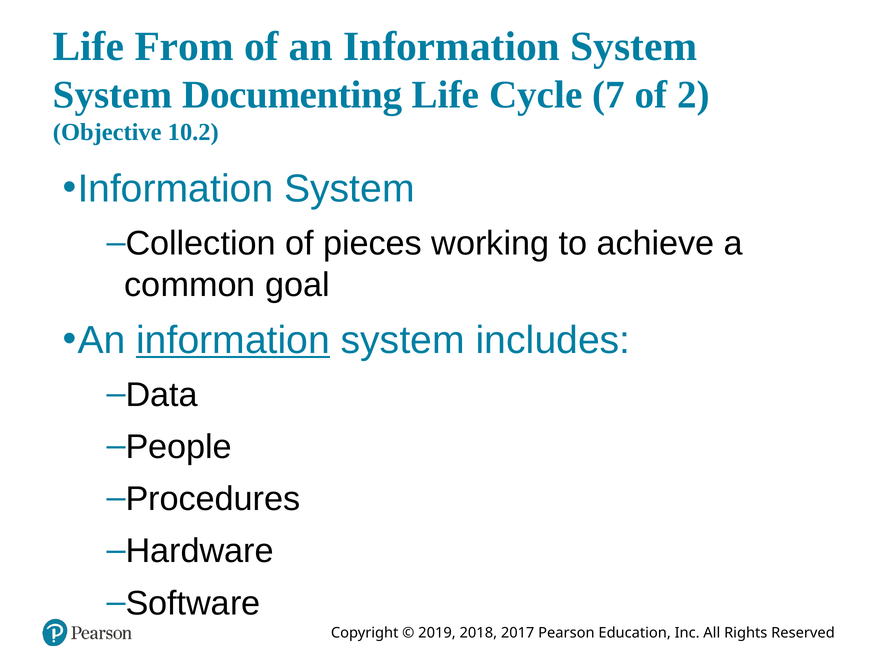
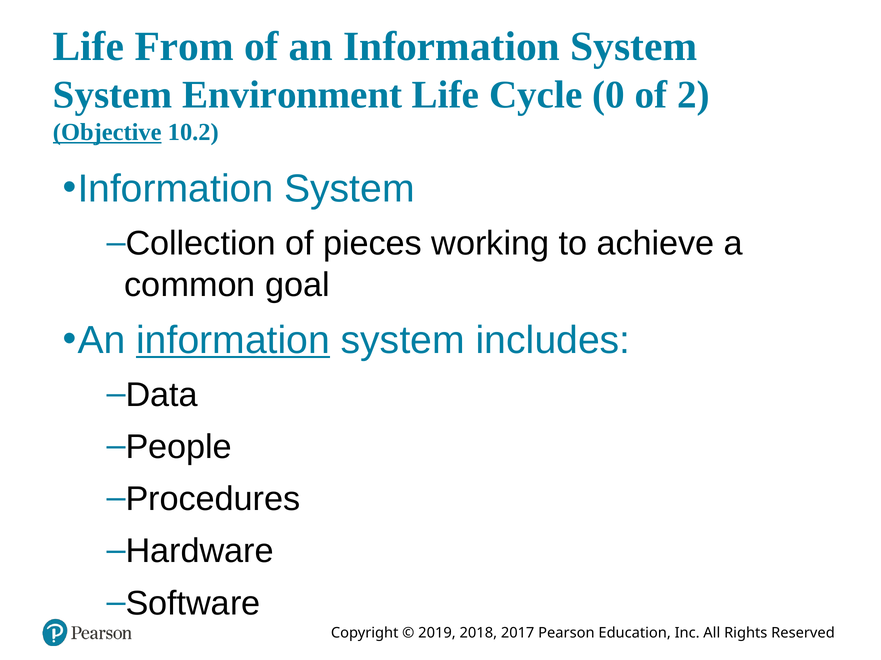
Documenting: Documenting -> Environment
7: 7 -> 0
Objective underline: none -> present
